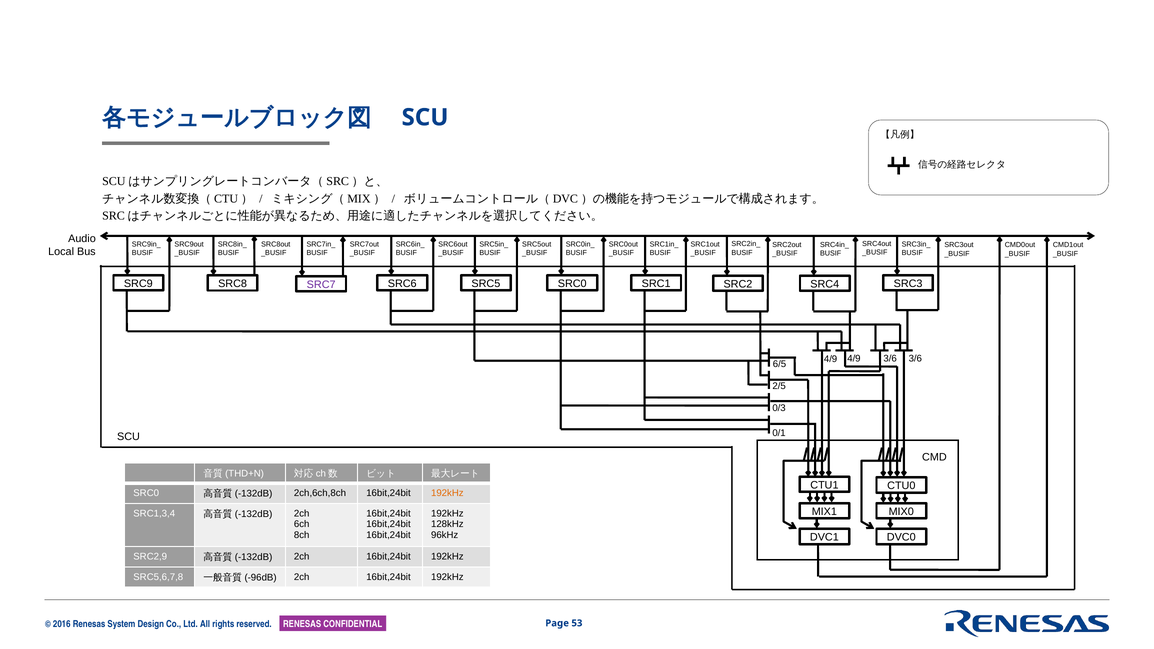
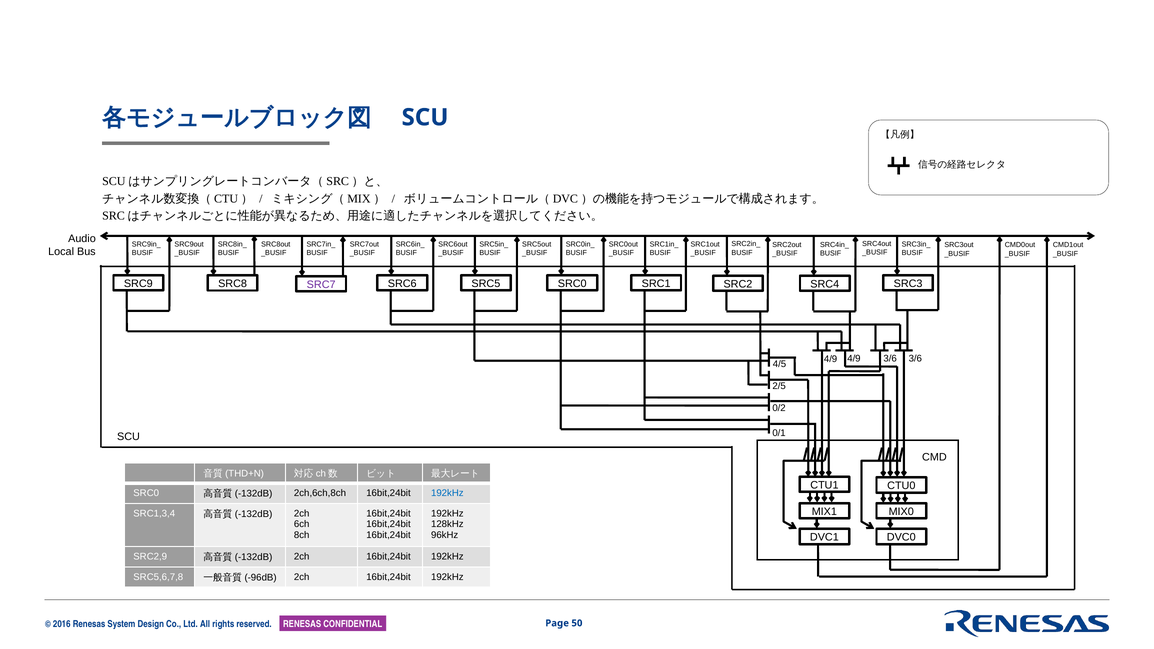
6/5: 6/5 -> 4/5
0/3: 0/3 -> 0/2
192kHz at (447, 493) colour: orange -> blue
53: 53 -> 50
